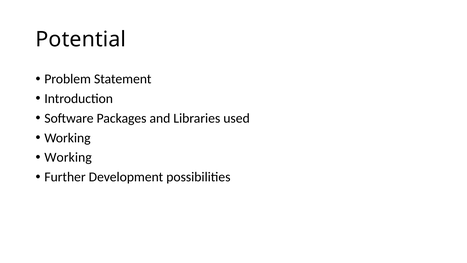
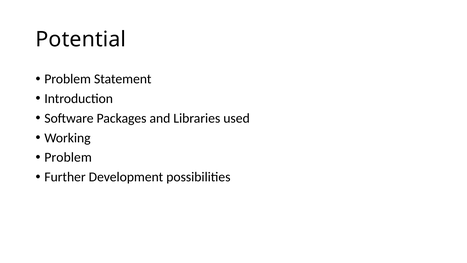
Working at (68, 157): Working -> Problem
